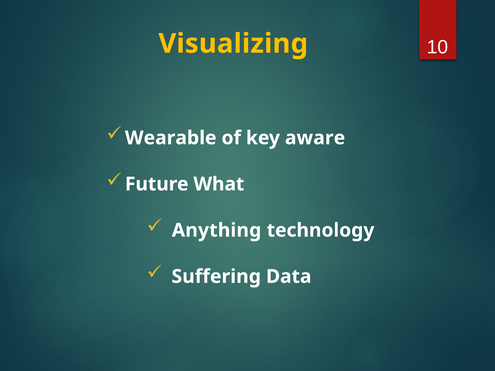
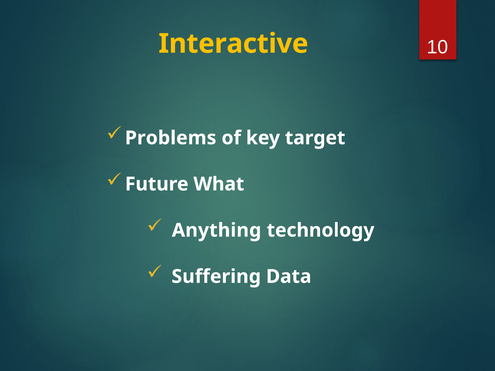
Visualizing: Visualizing -> Interactive
Wearable: Wearable -> Problems
aware: aware -> target
